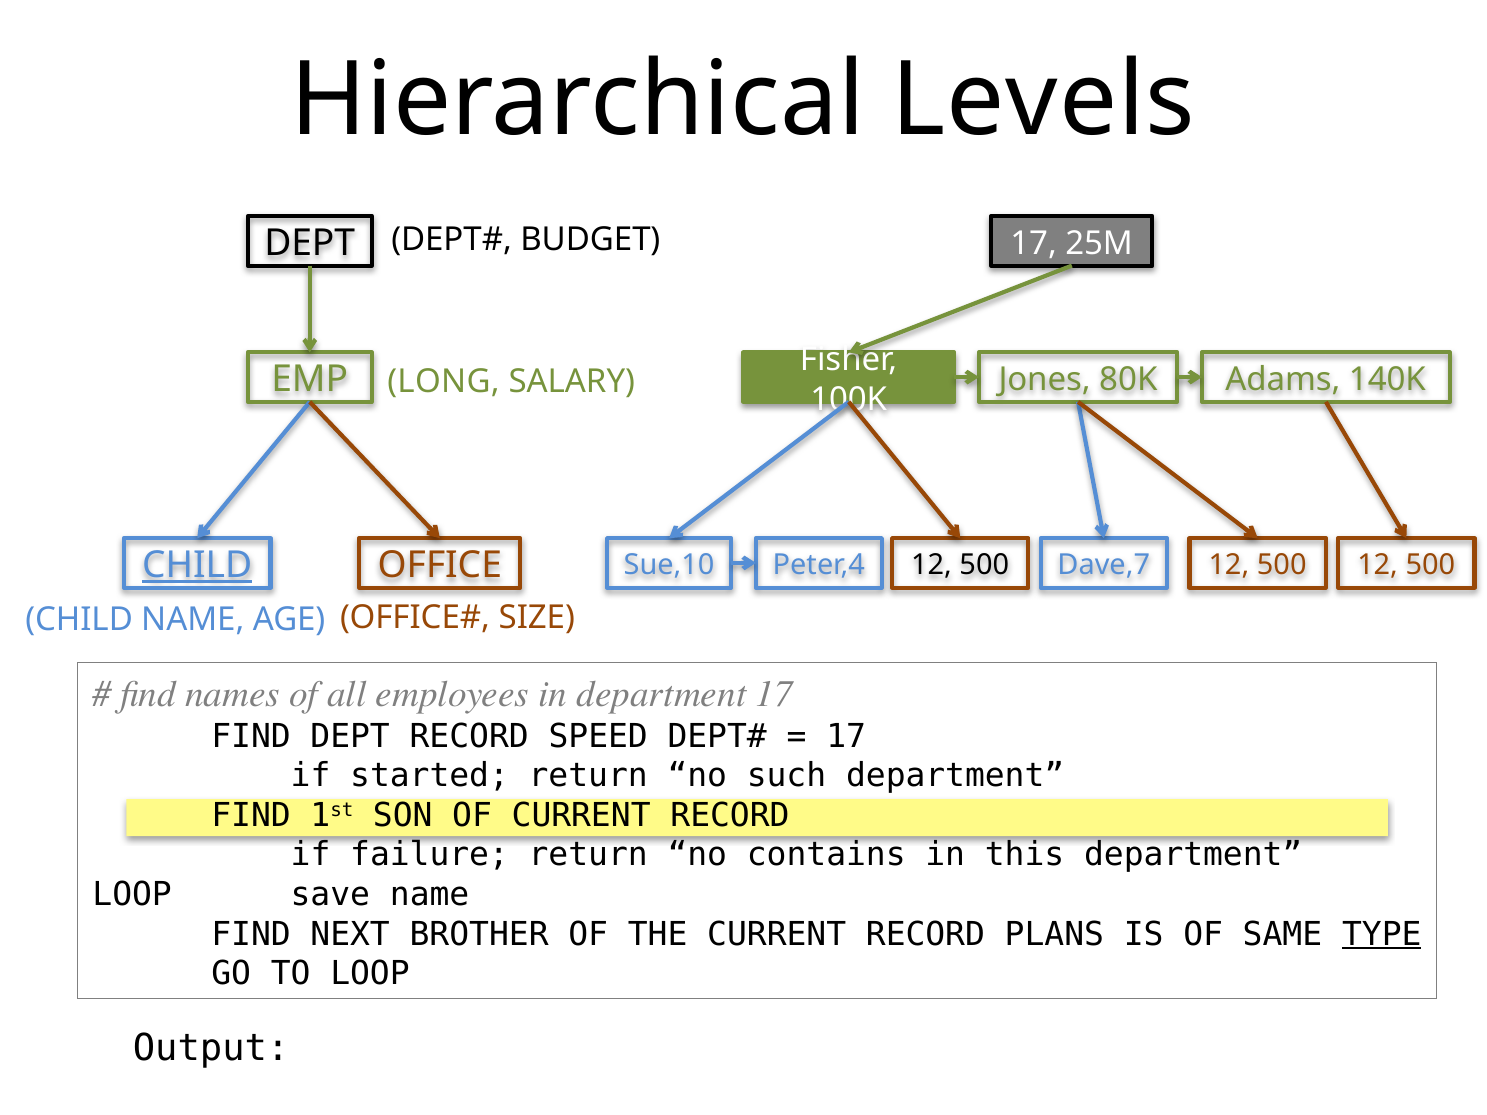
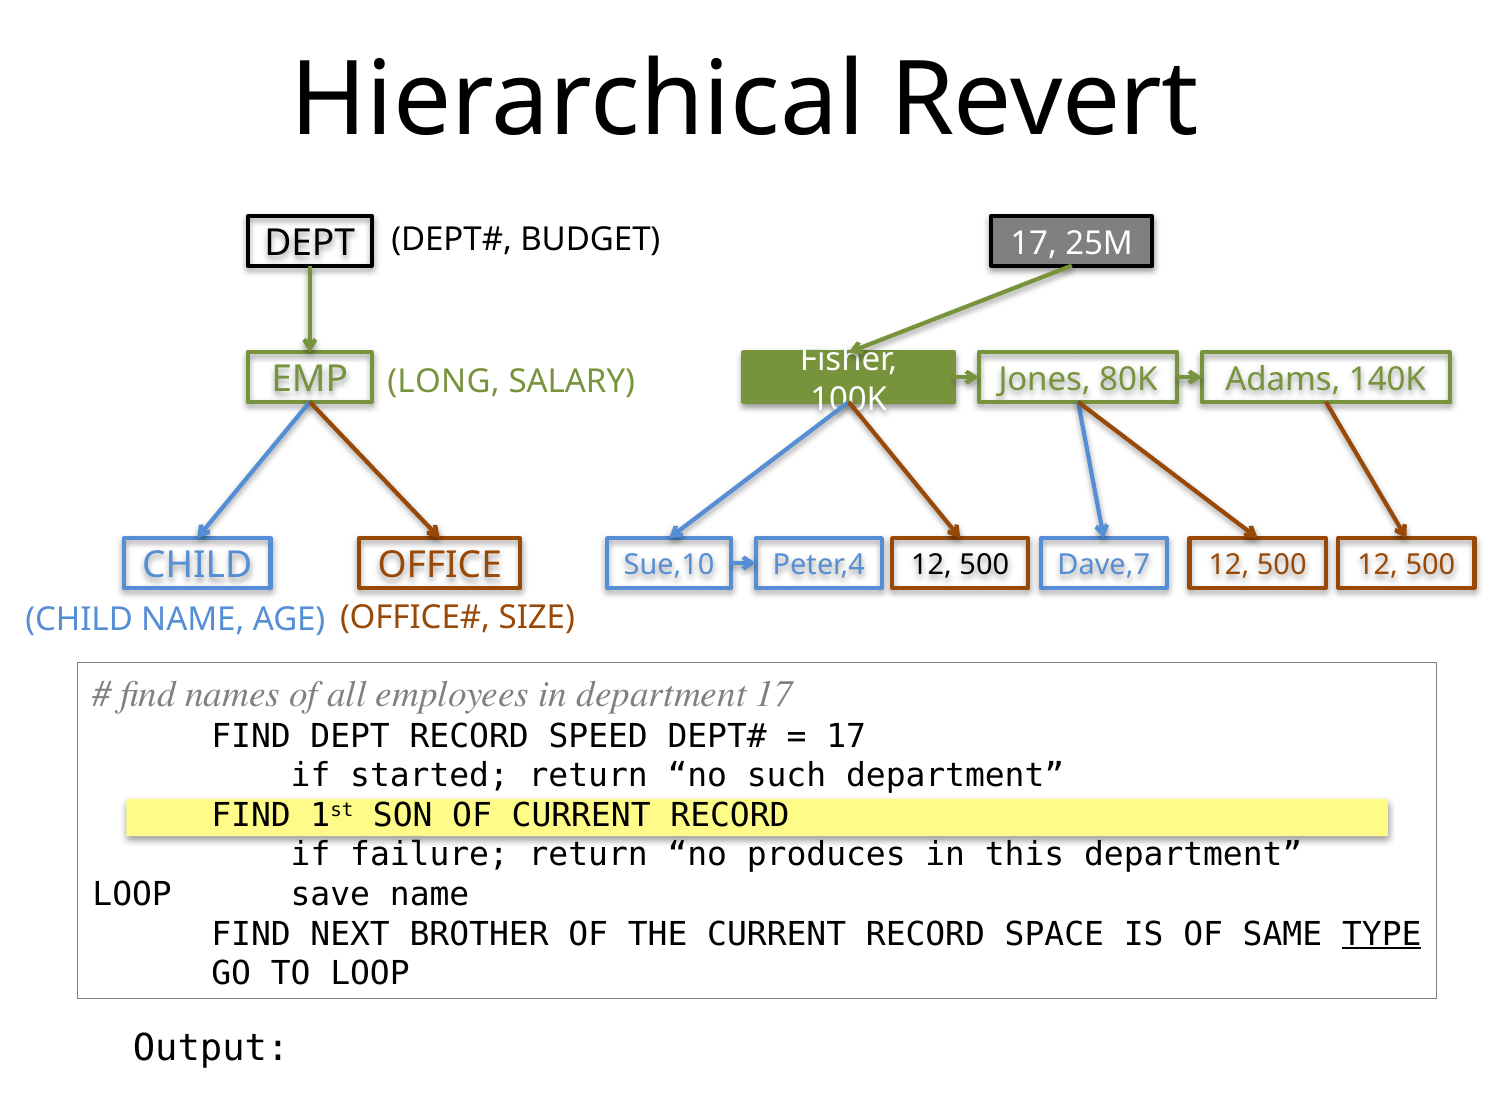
Levels: Levels -> Revert
CHILD at (197, 566) underline: present -> none
contains: contains -> produces
PLANS: PLANS -> SPACE
